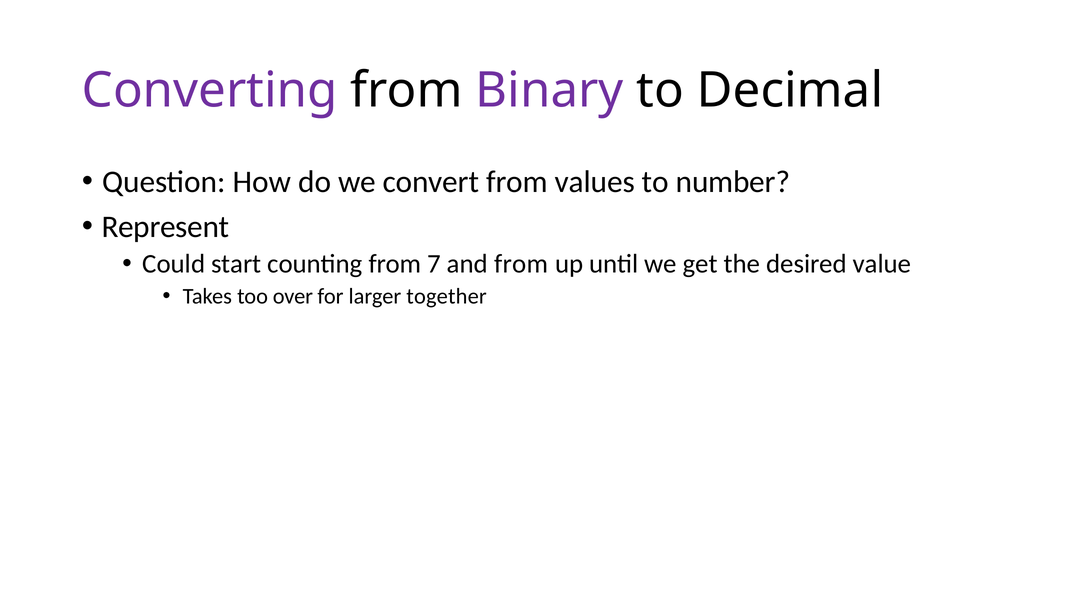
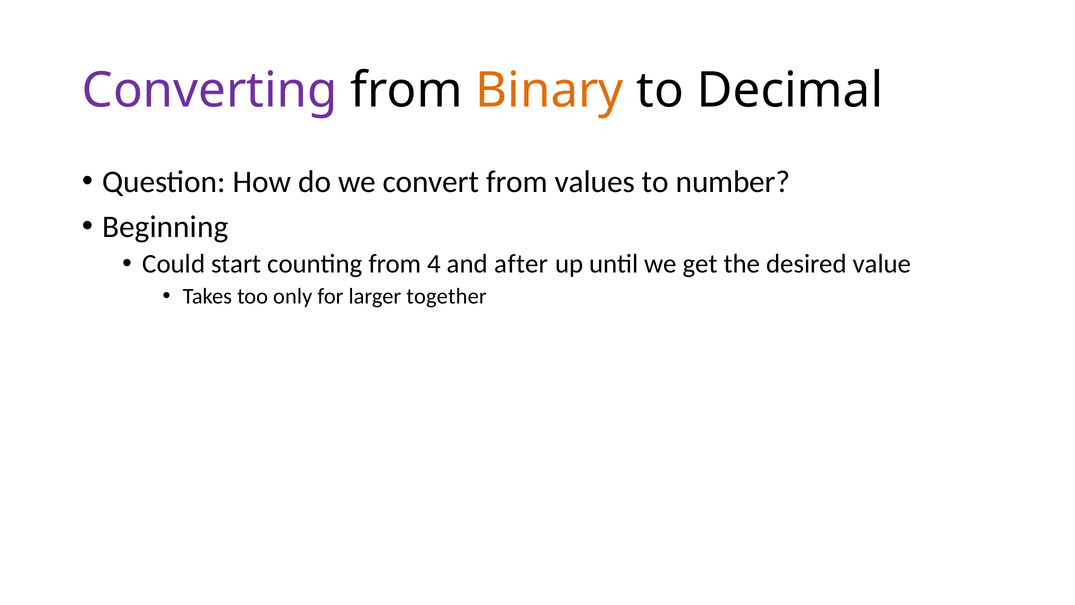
Binary colour: purple -> orange
Represent: Represent -> Beginning
7: 7 -> 4
and from: from -> after
over: over -> only
